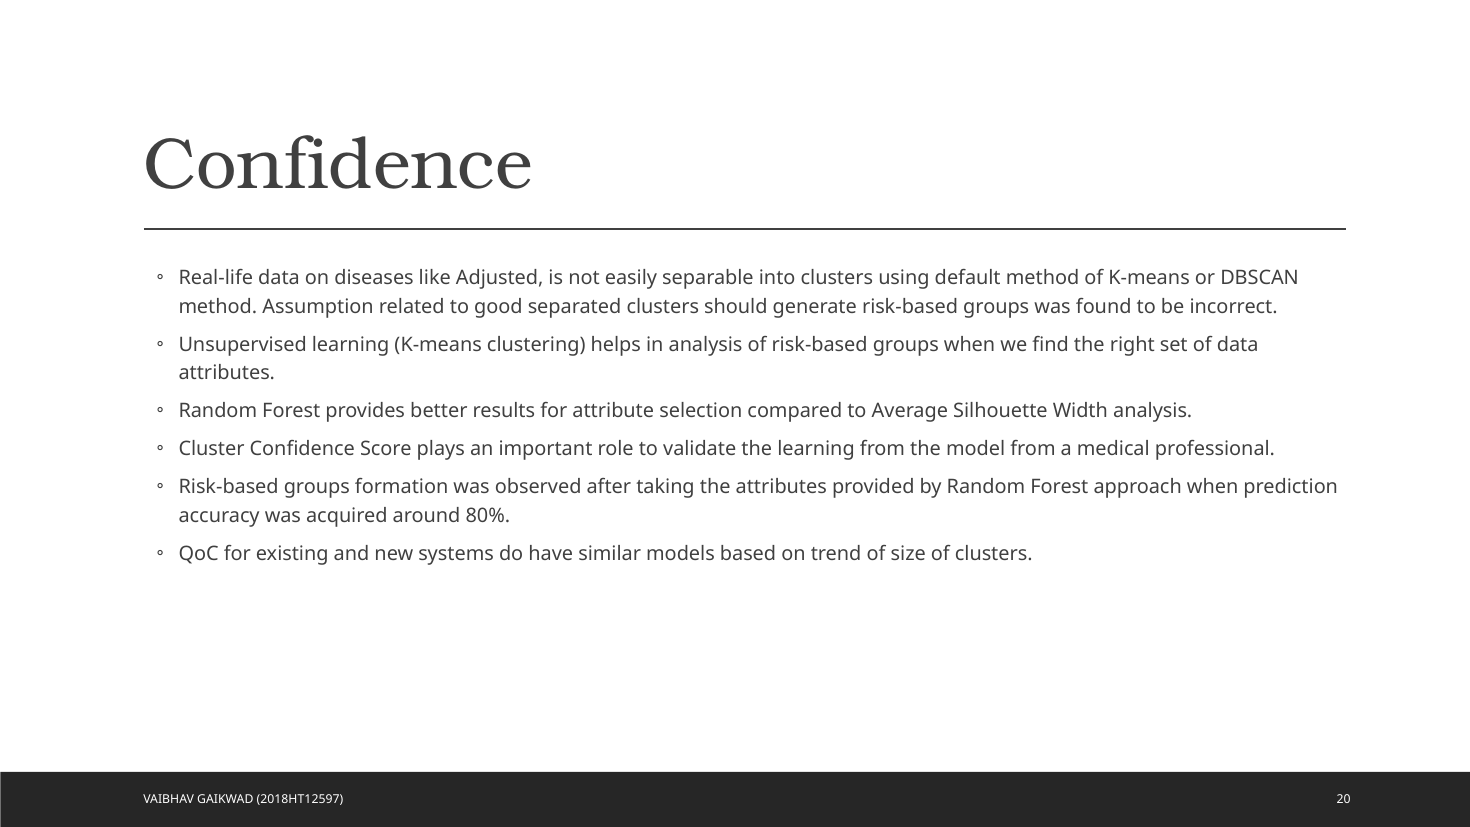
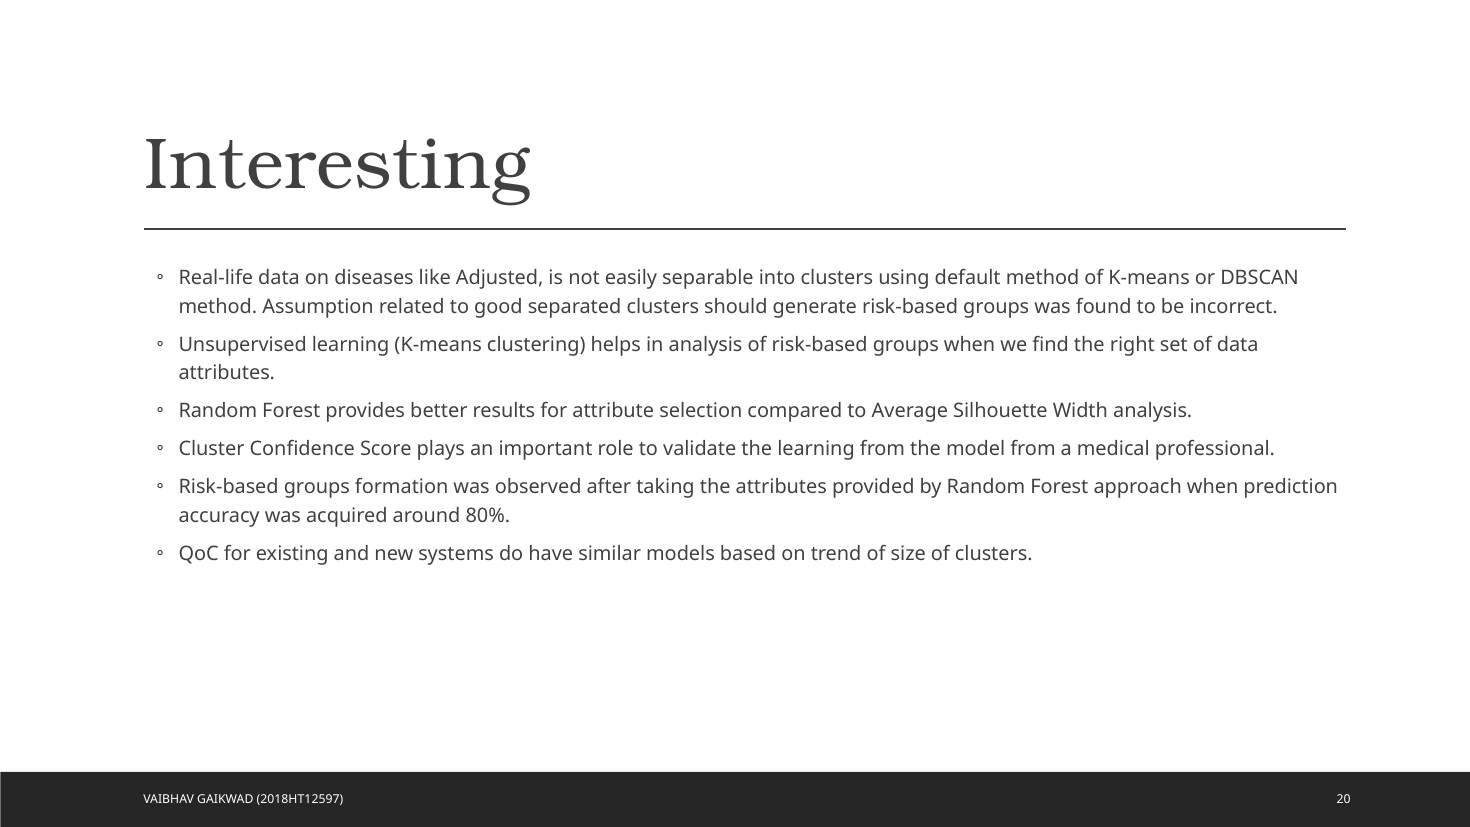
Confidence at (338, 165): Confidence -> Interesting
